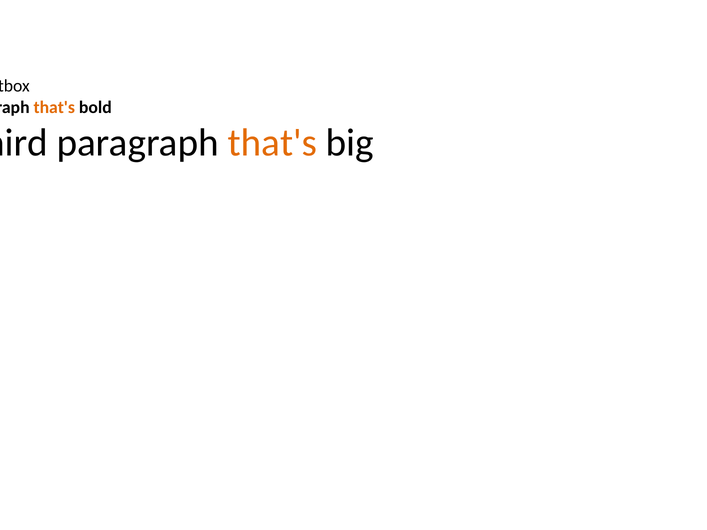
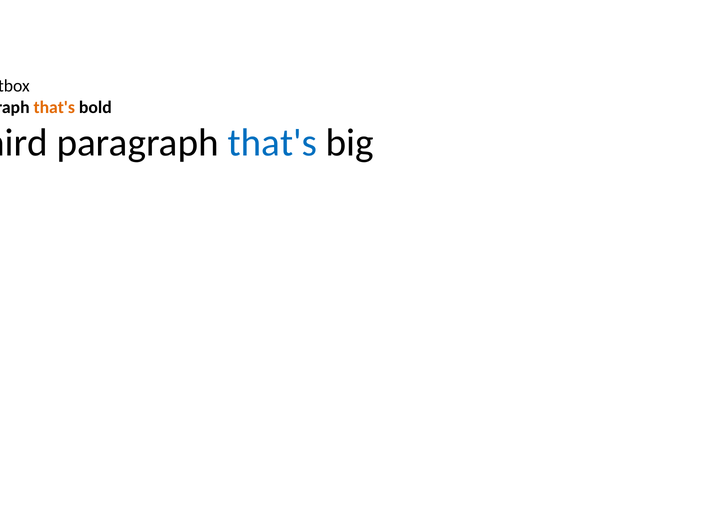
that's at (272, 143) colour: orange -> blue
